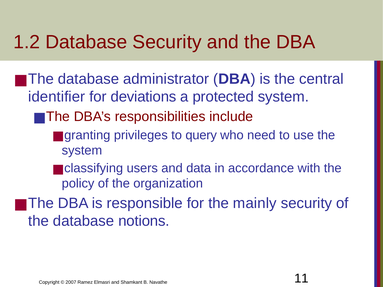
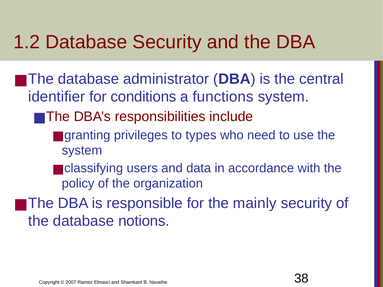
deviations: deviations -> conditions
protected: protected -> functions
query: query -> types
11: 11 -> 38
